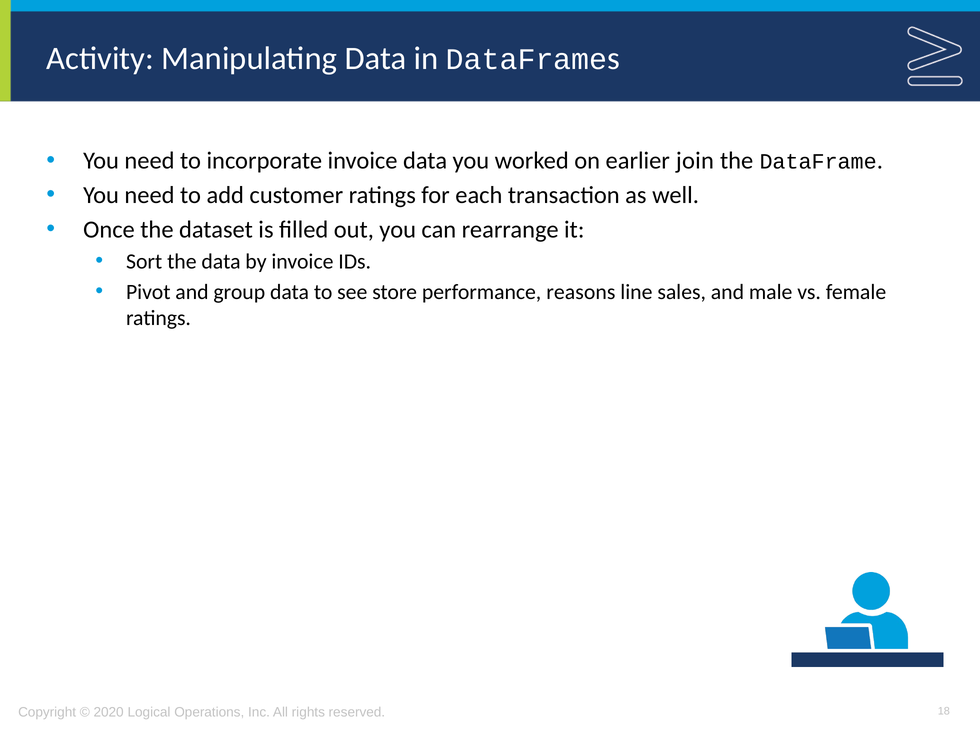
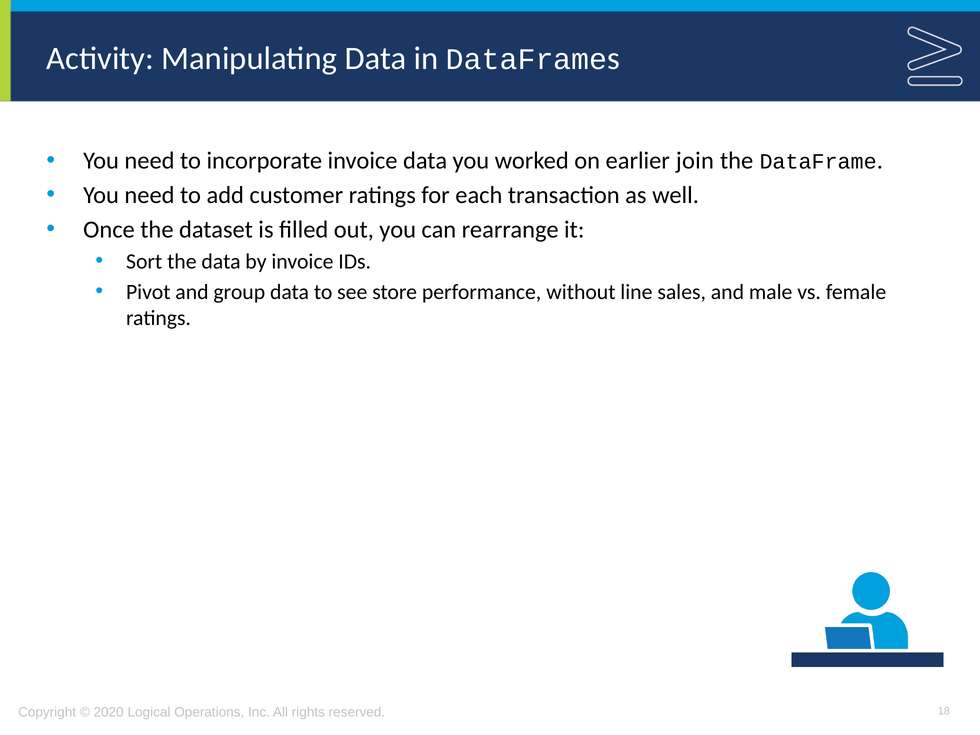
reasons: reasons -> without
